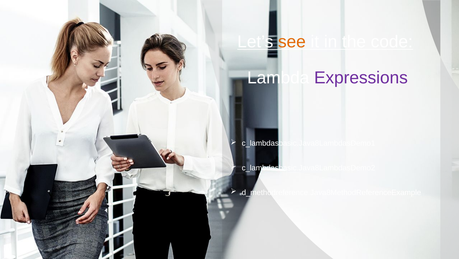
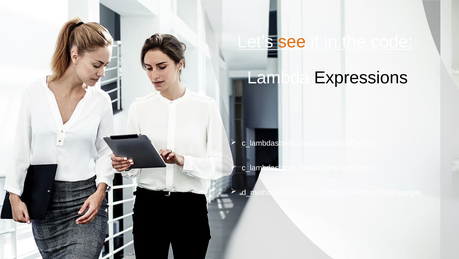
Expressions colour: purple -> black
